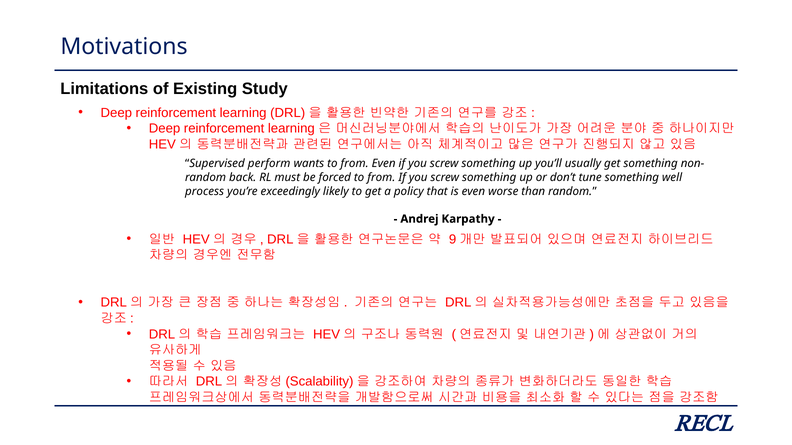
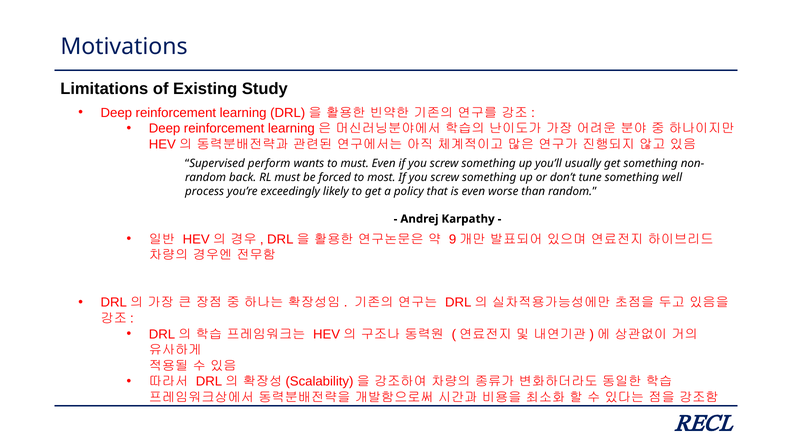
wants to from: from -> must
forced to from: from -> most
